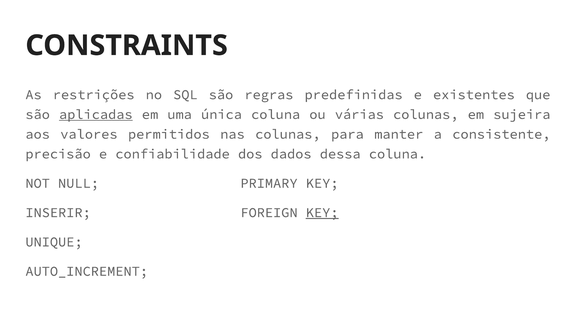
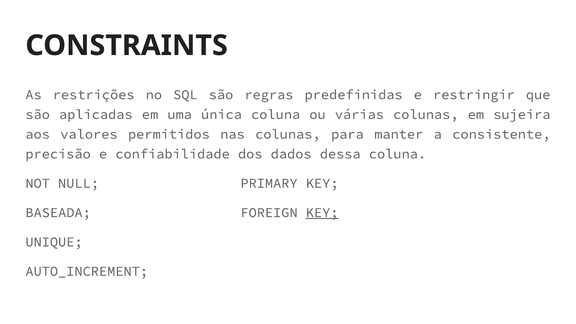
existentes: existentes -> restringir
aplicadas underline: present -> none
INSERIR: INSERIR -> BASEADA
